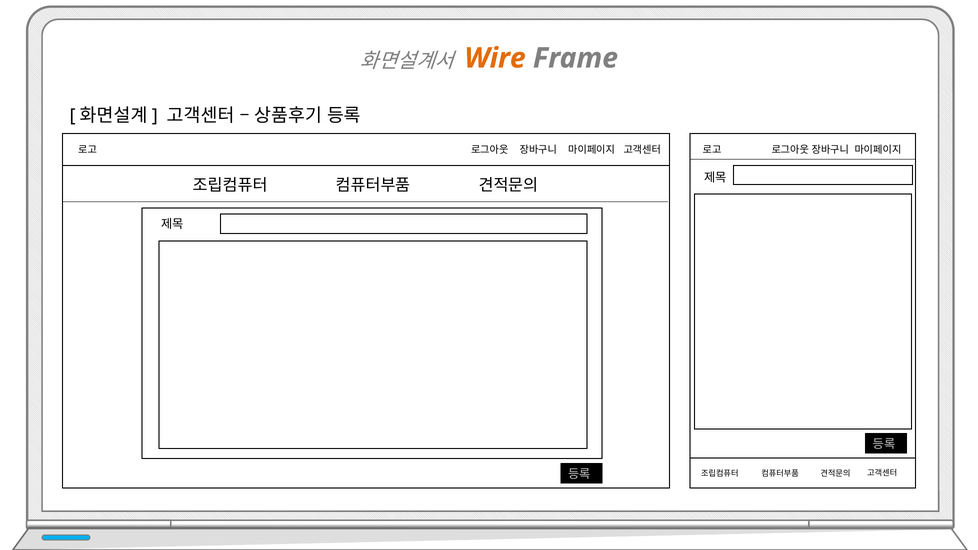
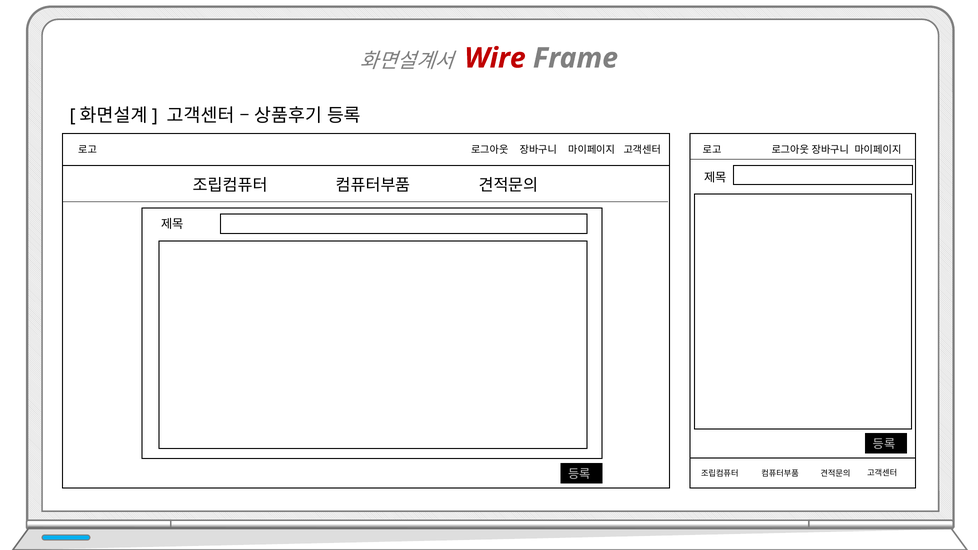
Wire colour: orange -> red
